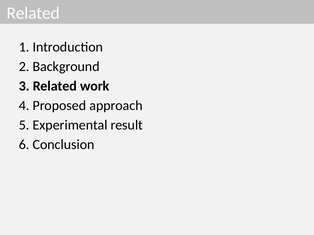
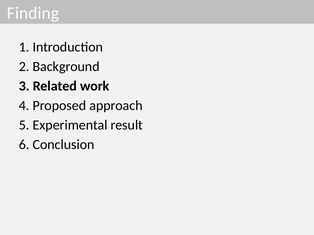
Related at (33, 13): Related -> Finding
